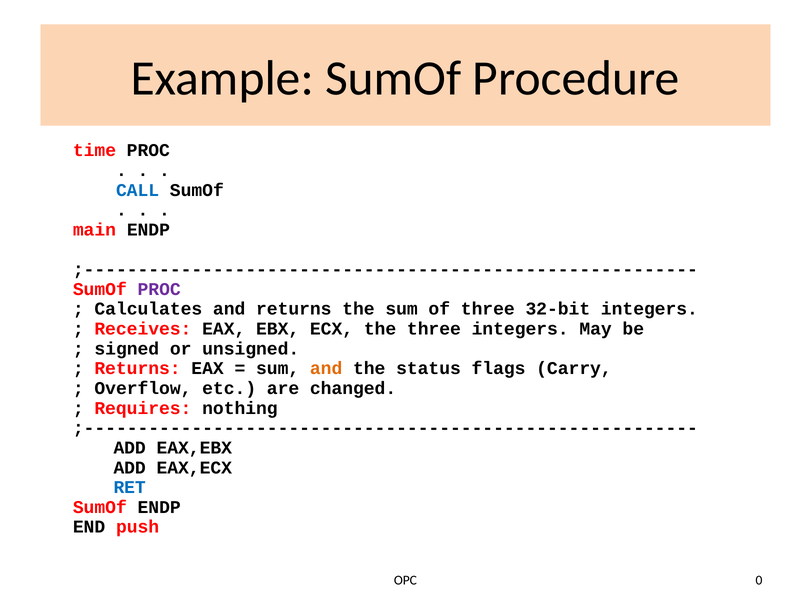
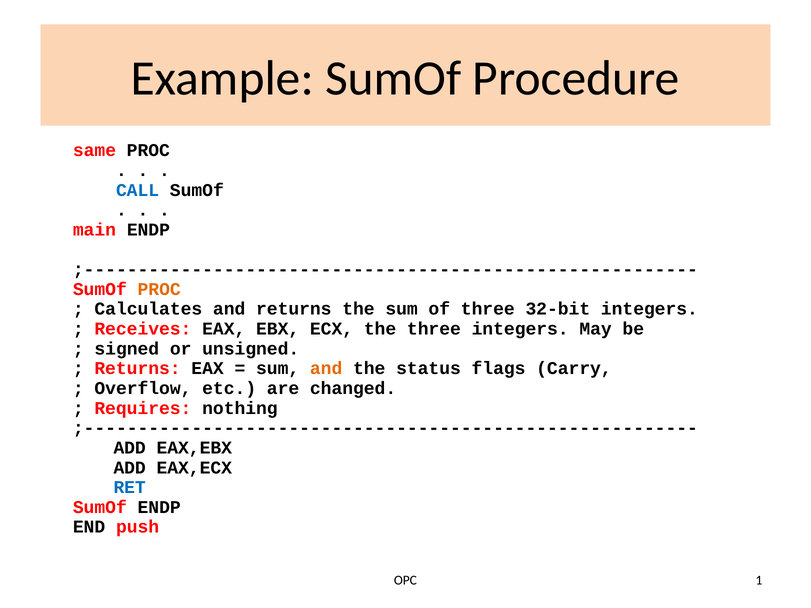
time: time -> same
PROC at (159, 289) colour: purple -> orange
0: 0 -> 1
